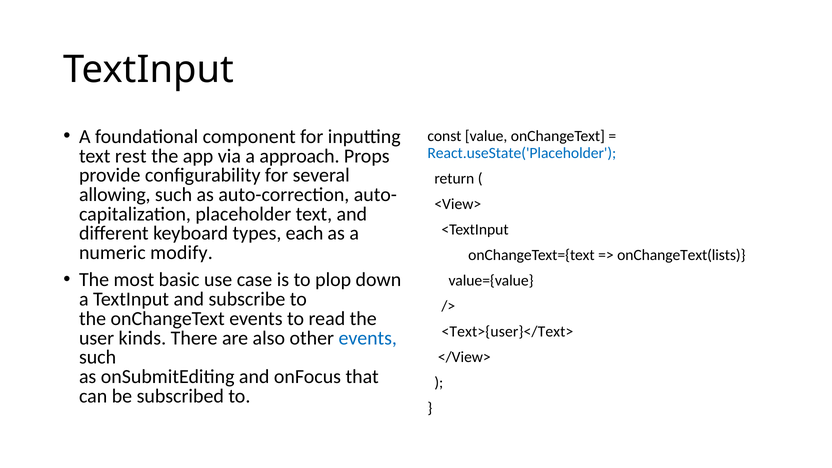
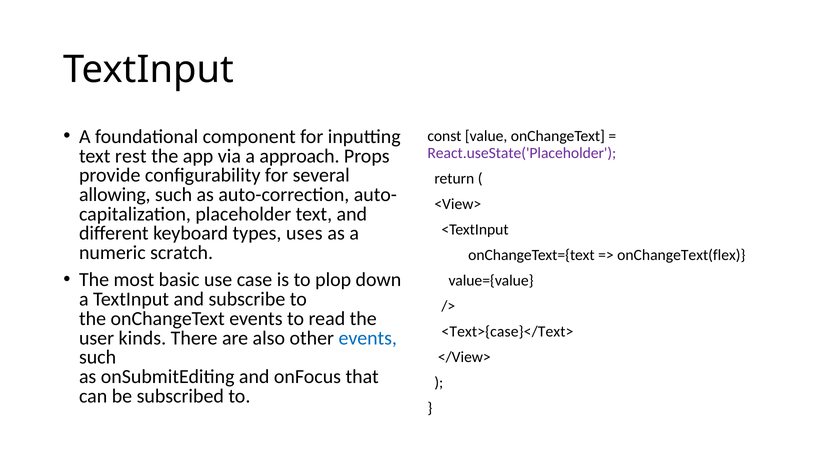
React.useState('Placeholder colour: blue -> purple
each: each -> uses
modify: modify -> scratch
onChangeText(lists: onChangeText(lists -> onChangeText(flex
<Text>{user}</Text>: <Text>{user}</Text> -> <Text>{case}</Text>
